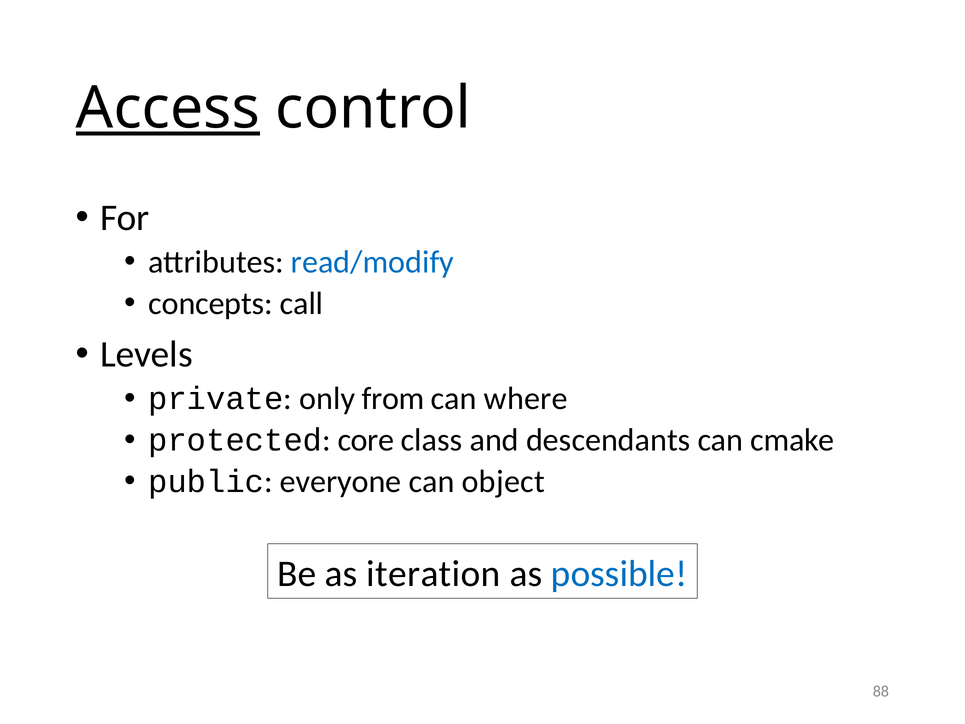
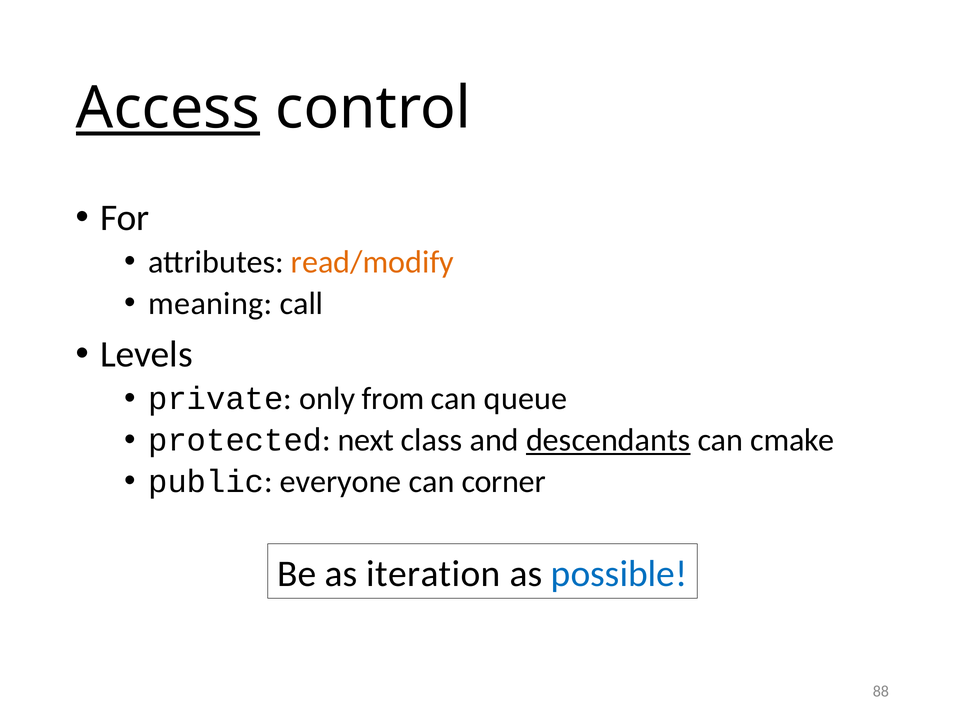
read/modify colour: blue -> orange
concepts: concepts -> meaning
where: where -> queue
core: core -> next
descendants underline: none -> present
object: object -> corner
